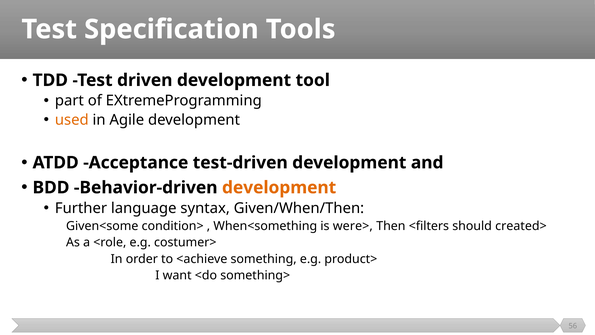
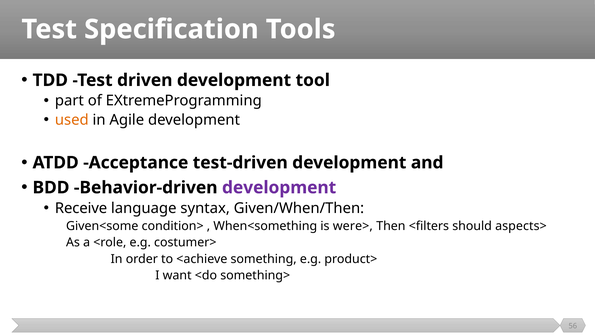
development at (279, 187) colour: orange -> purple
Further: Further -> Receive
created>: created> -> aspects>
